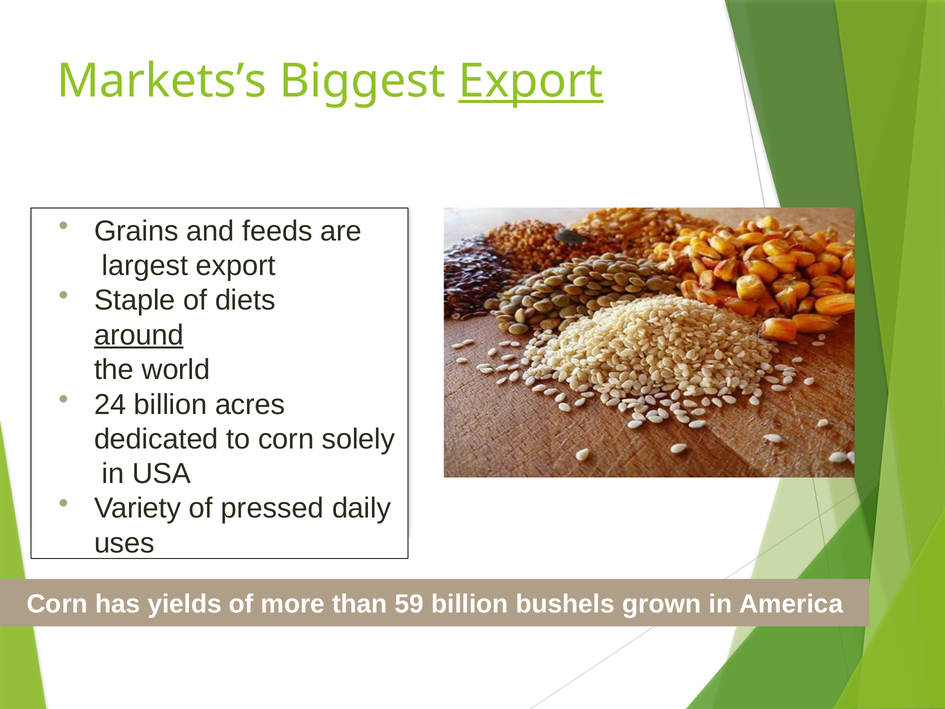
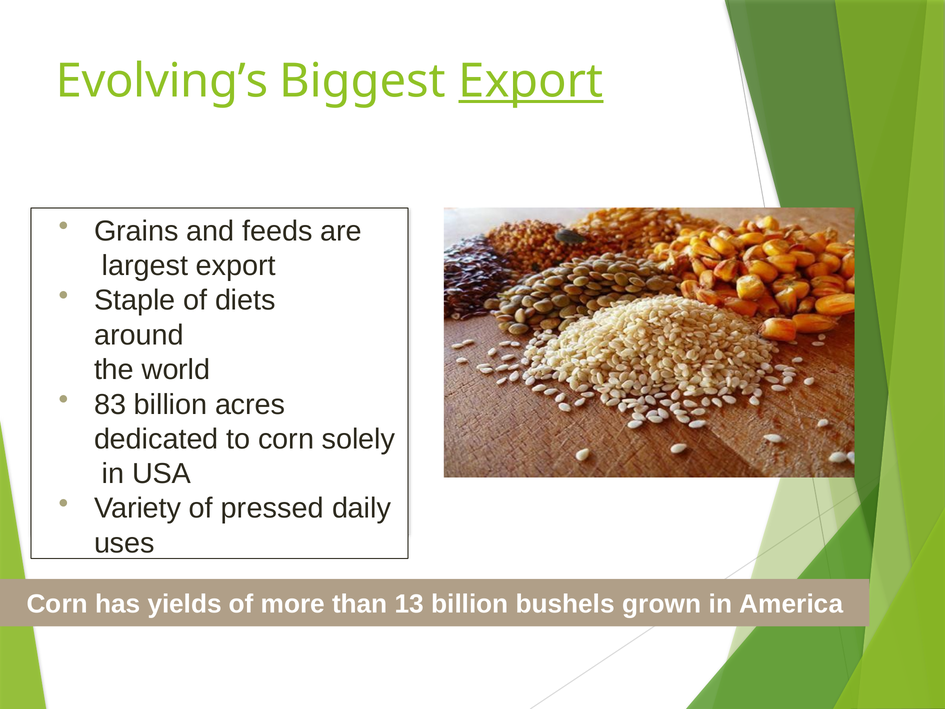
Markets’s: Markets’s -> Evolving’s
around underline: present -> none
24: 24 -> 83
59: 59 -> 13
